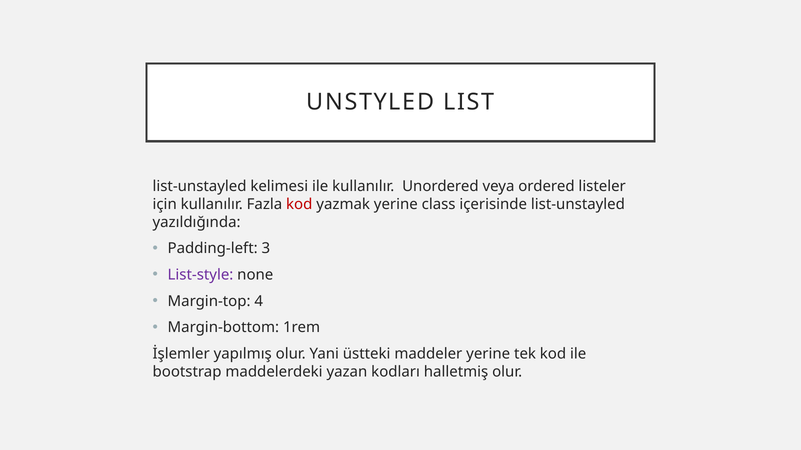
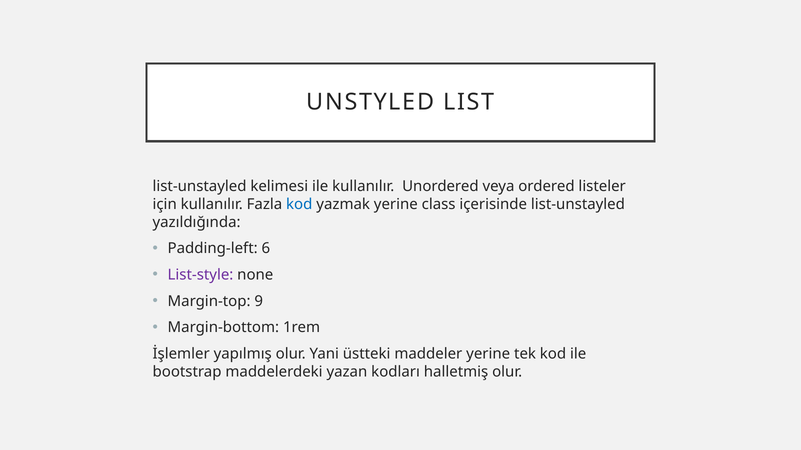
kod at (299, 204) colour: red -> blue
3: 3 -> 6
4: 4 -> 9
